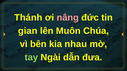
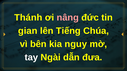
Muôn: Muôn -> Tiếng
nhau: nhau -> nguy
tay colour: light green -> white
